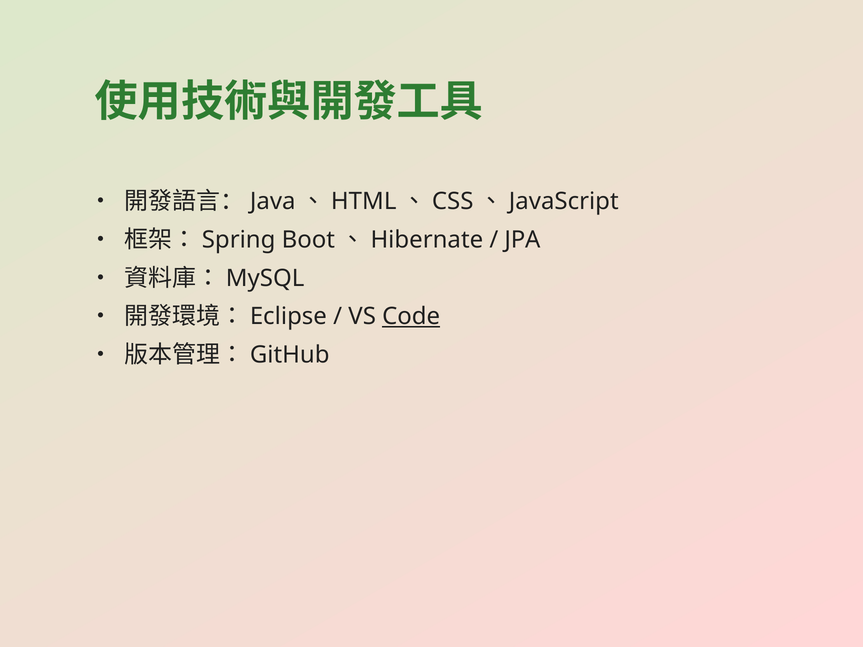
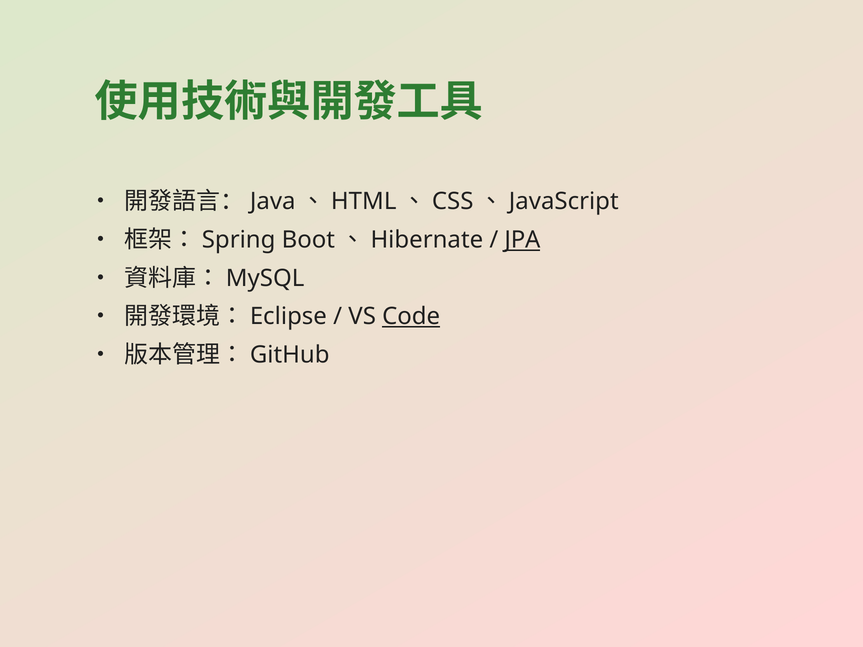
JPA underline: none -> present
